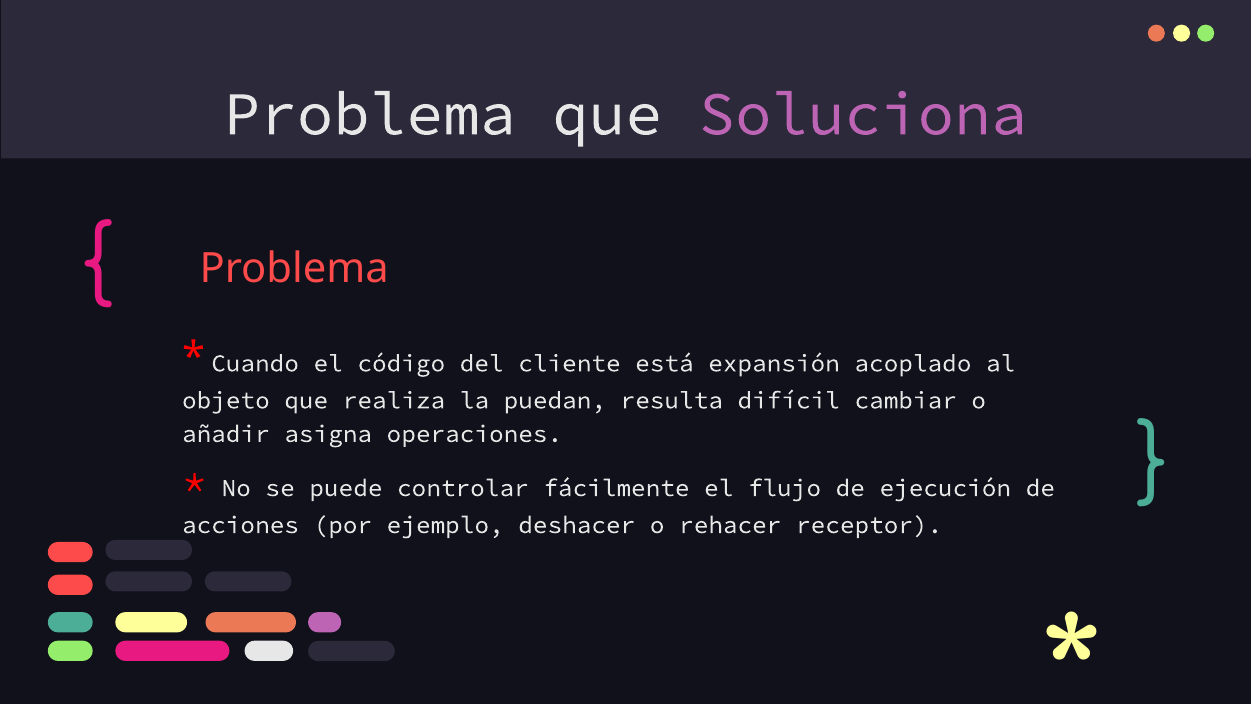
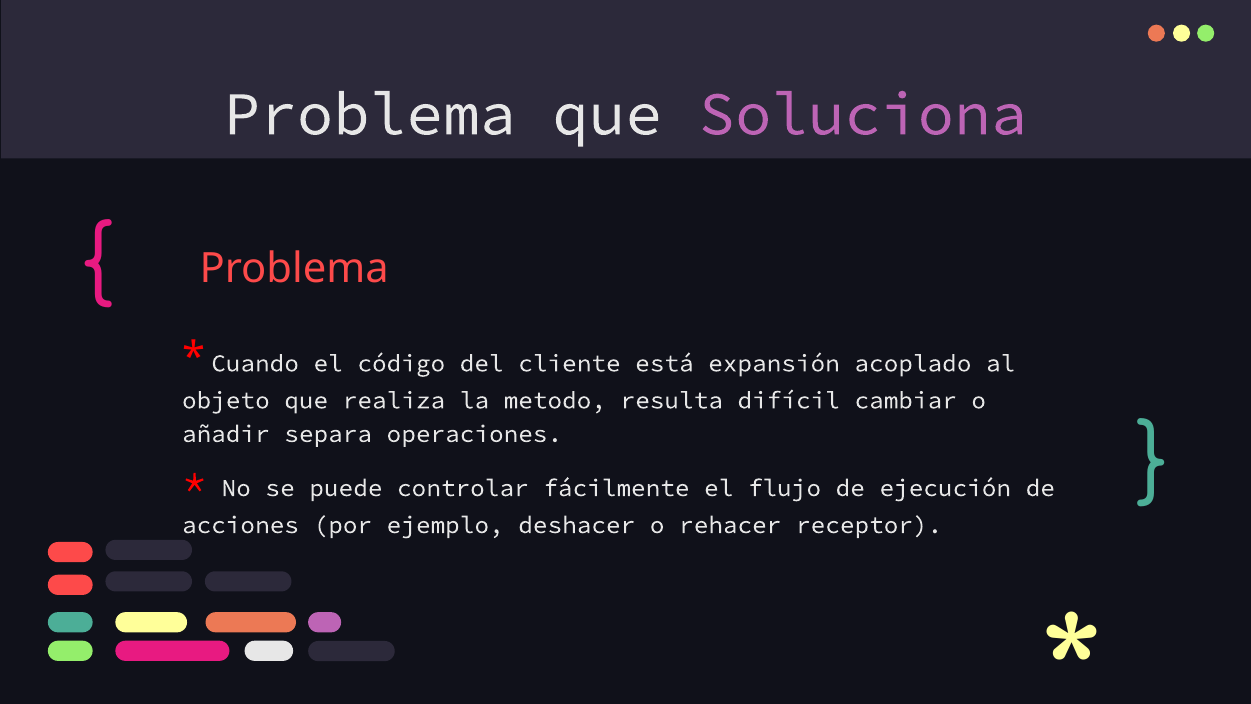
puedan: puedan -> metodo
asigna: asigna -> separa
